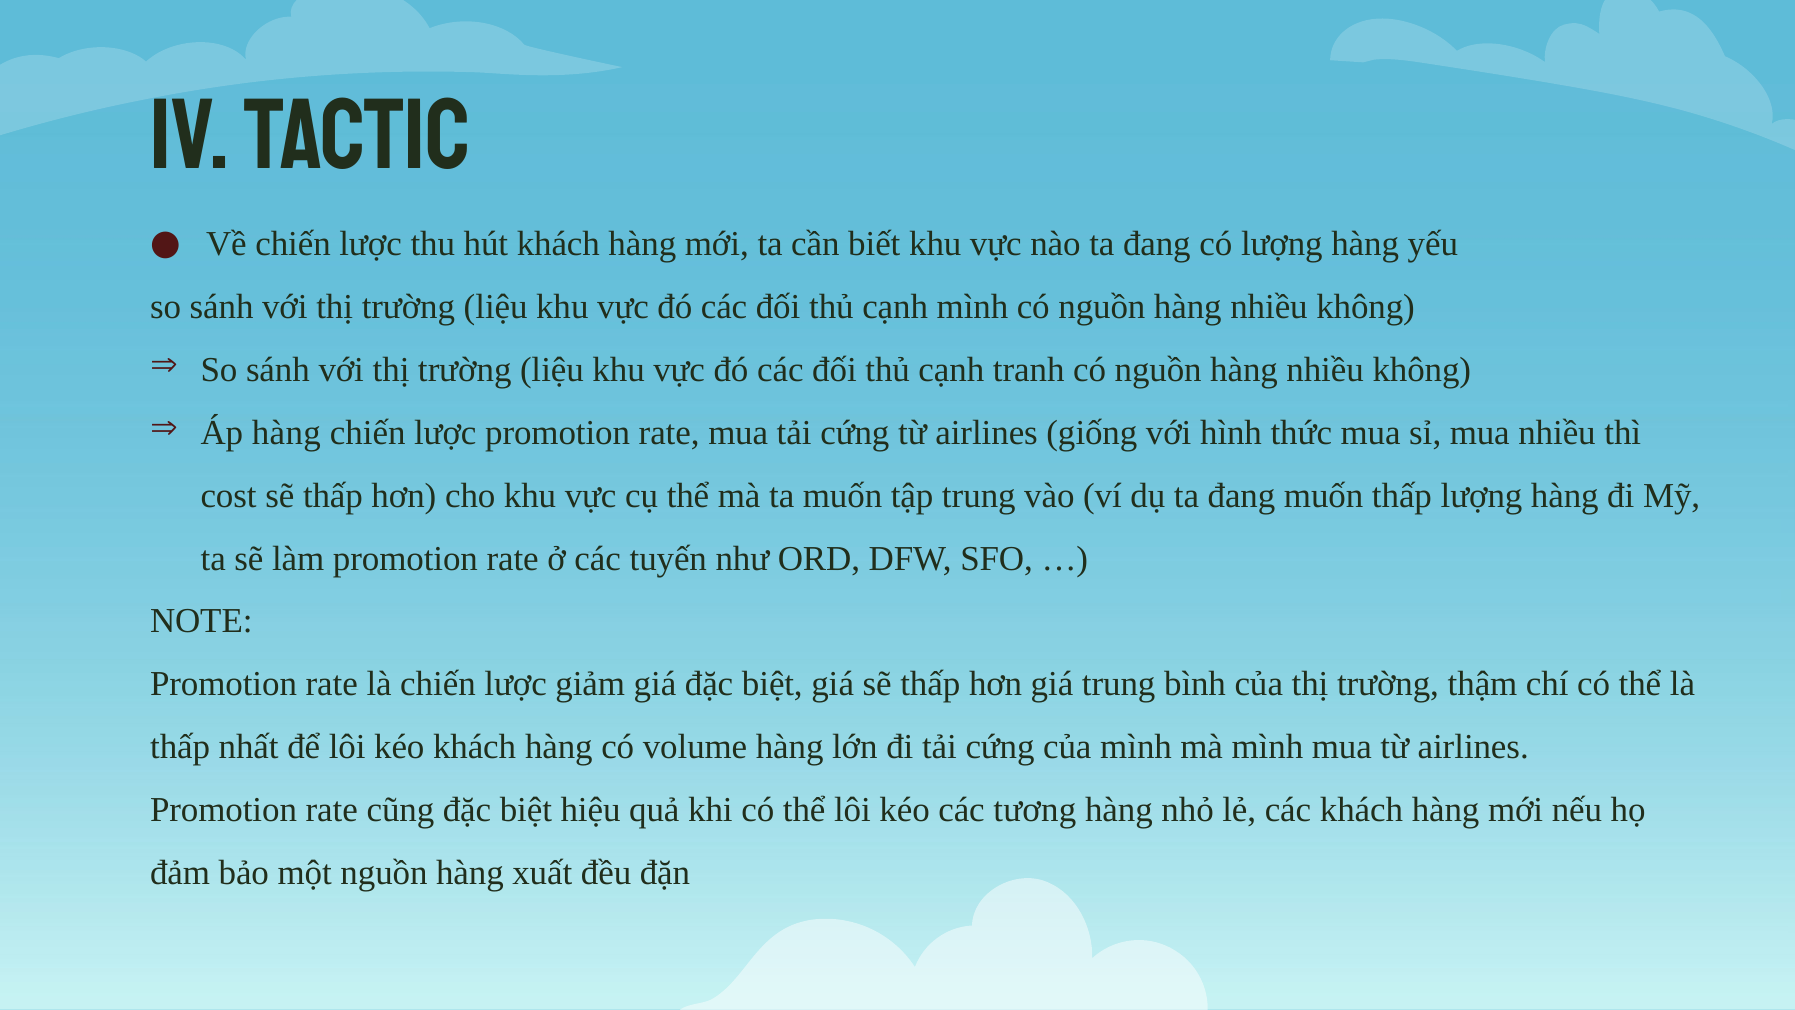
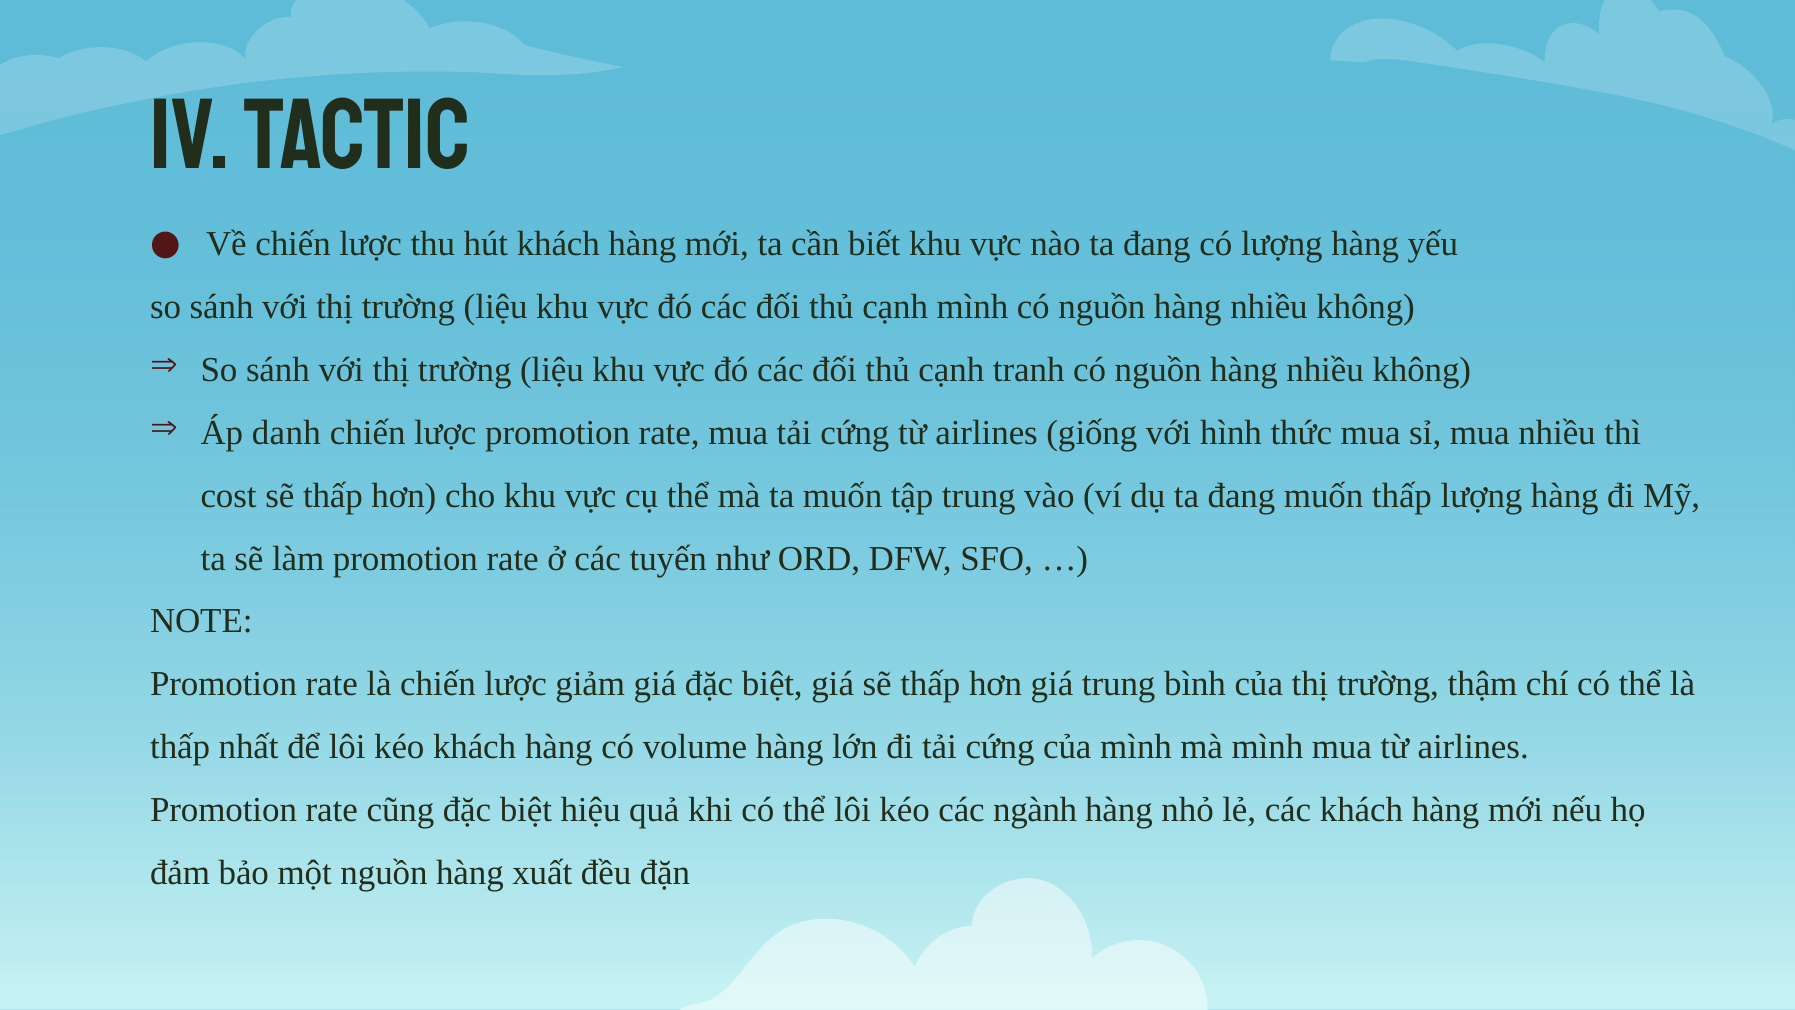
Áp hàng: hàng -> danh
tương: tương -> ngành
